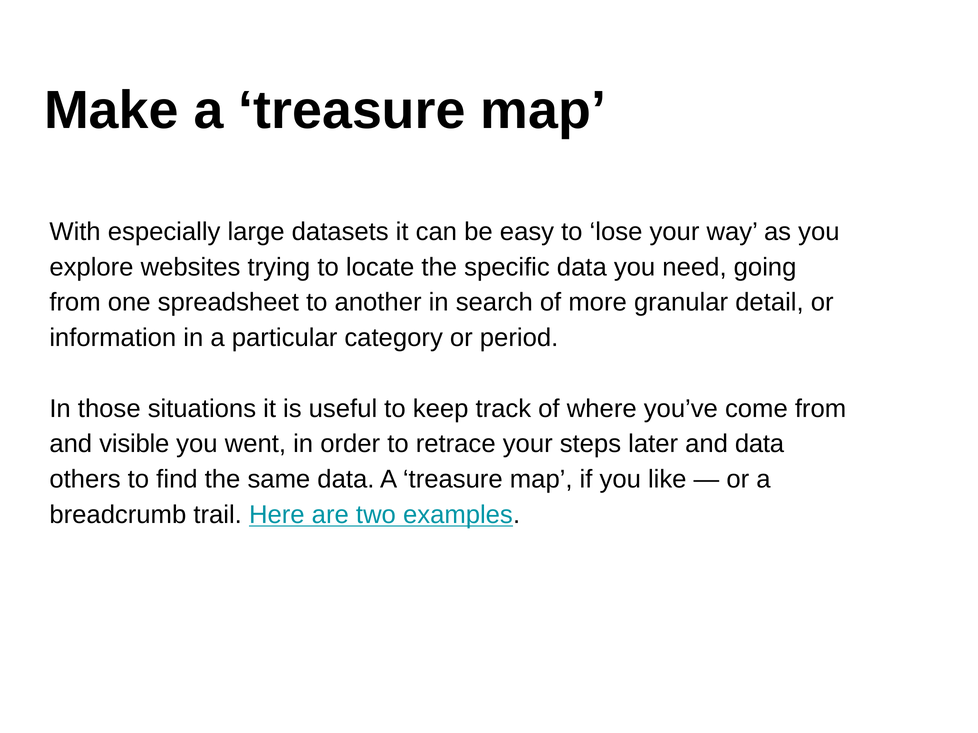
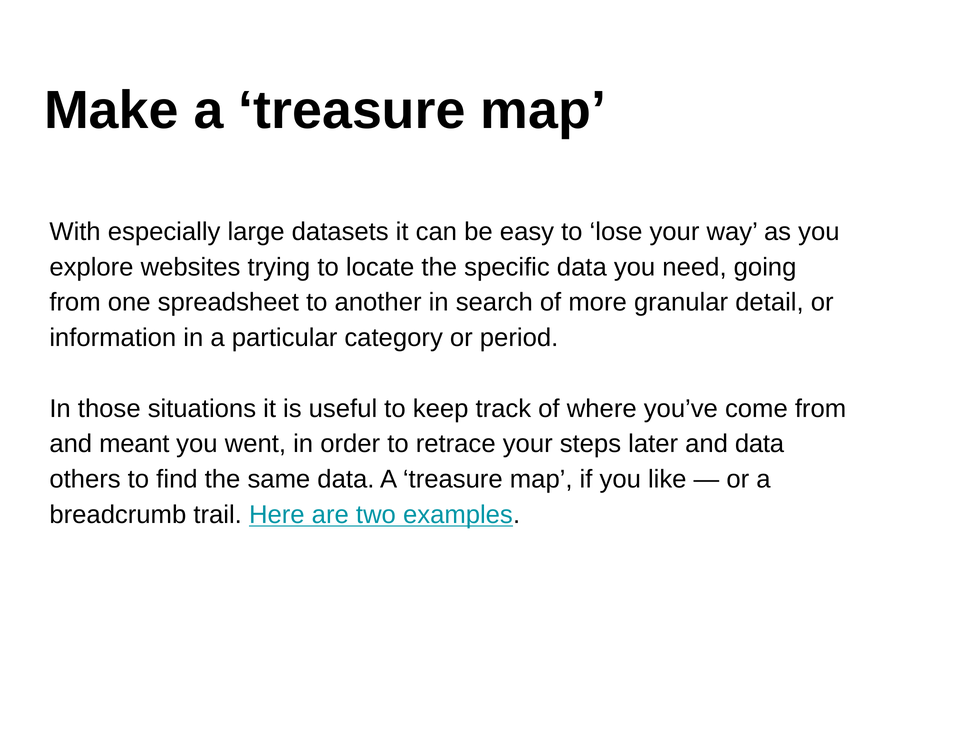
visible: visible -> meant
